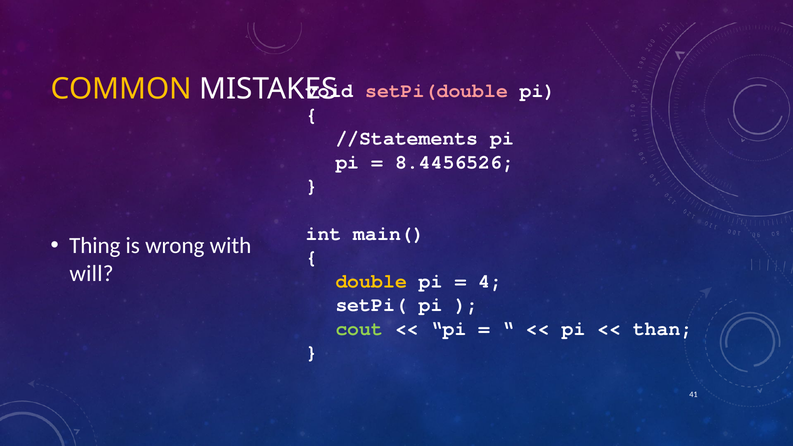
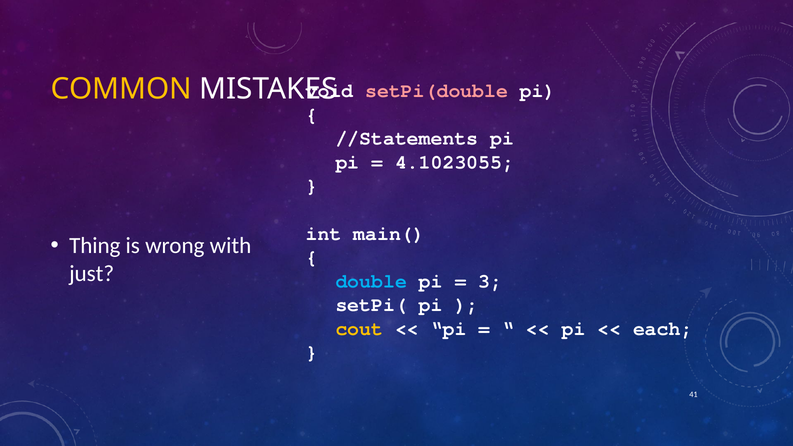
8.4456526: 8.4456526 -> 4.1023055
will: will -> just
double colour: yellow -> light blue
4: 4 -> 3
cout colour: light green -> yellow
than: than -> each
